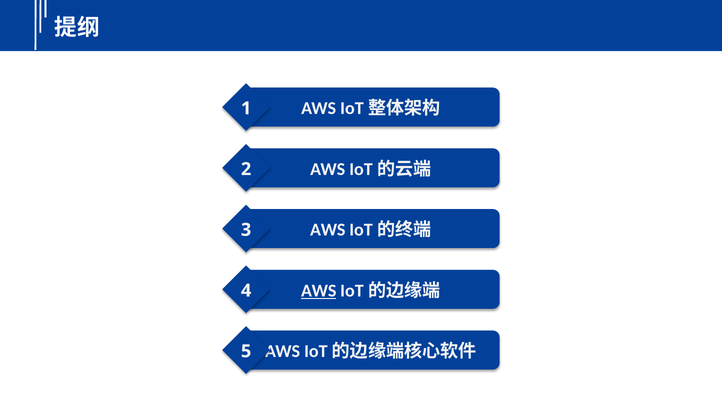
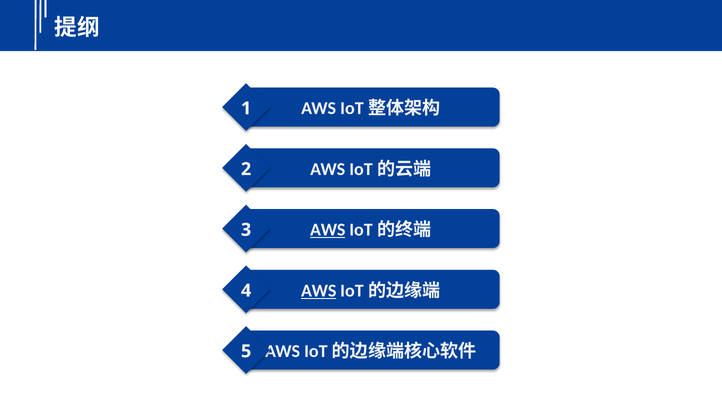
AWS at (328, 230) underline: none -> present
